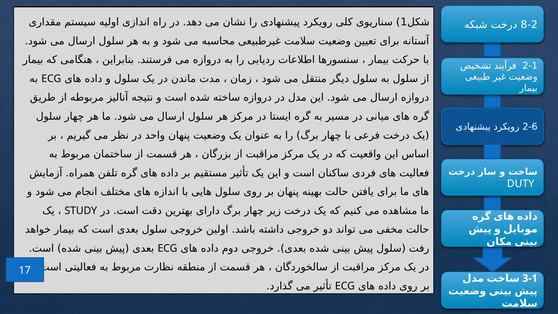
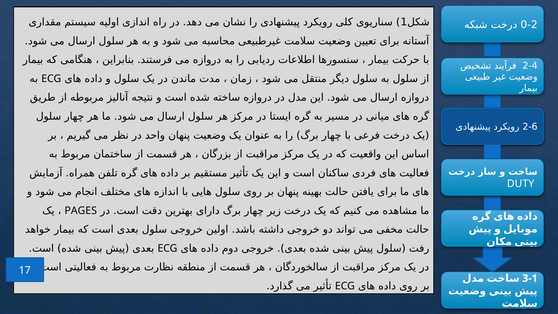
8-2: 8-2 -> 0-2
2-1: 2-1 -> 2-4
STUDY: STUDY -> PAGES
